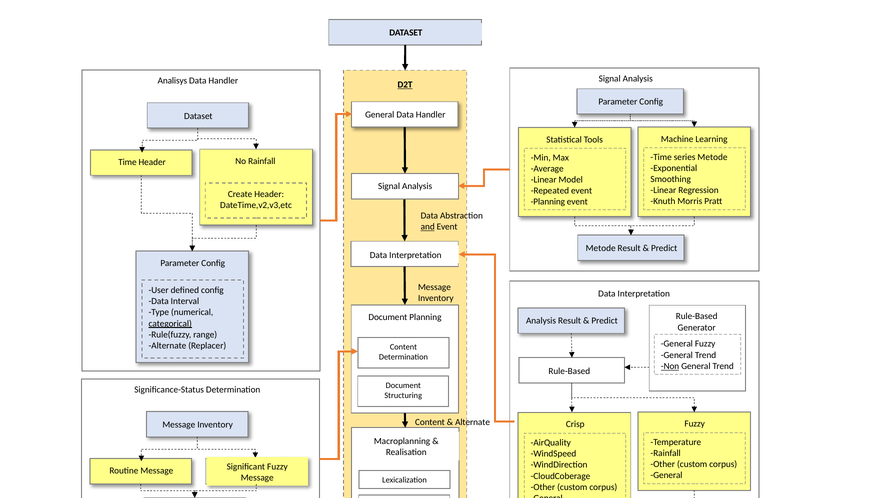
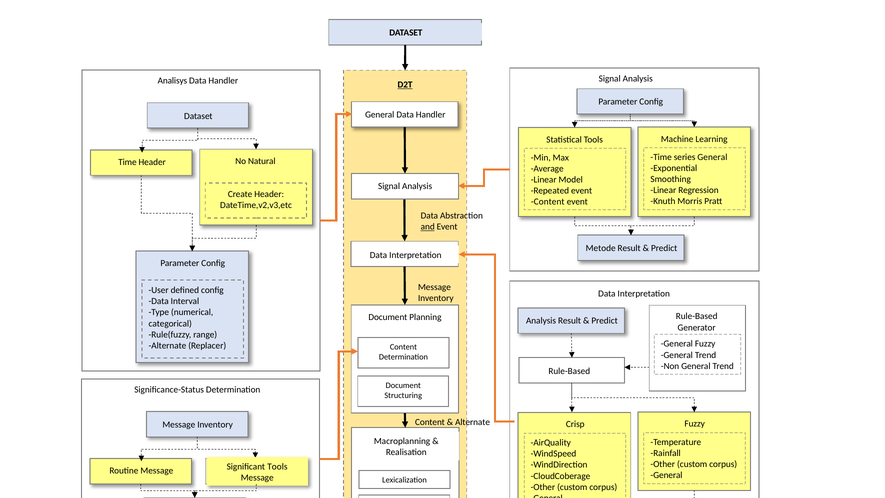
series Metode: Metode -> General
No Rainfall: Rainfall -> Natural
Planning at (548, 202): Planning -> Content
categorical underline: present -> none
Non underline: present -> none
Significant Fuzzy: Fuzzy -> Tools
